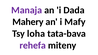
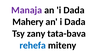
Mafy at (75, 22): Mafy -> Dada
loha: loha -> zany
rehefa colour: purple -> blue
